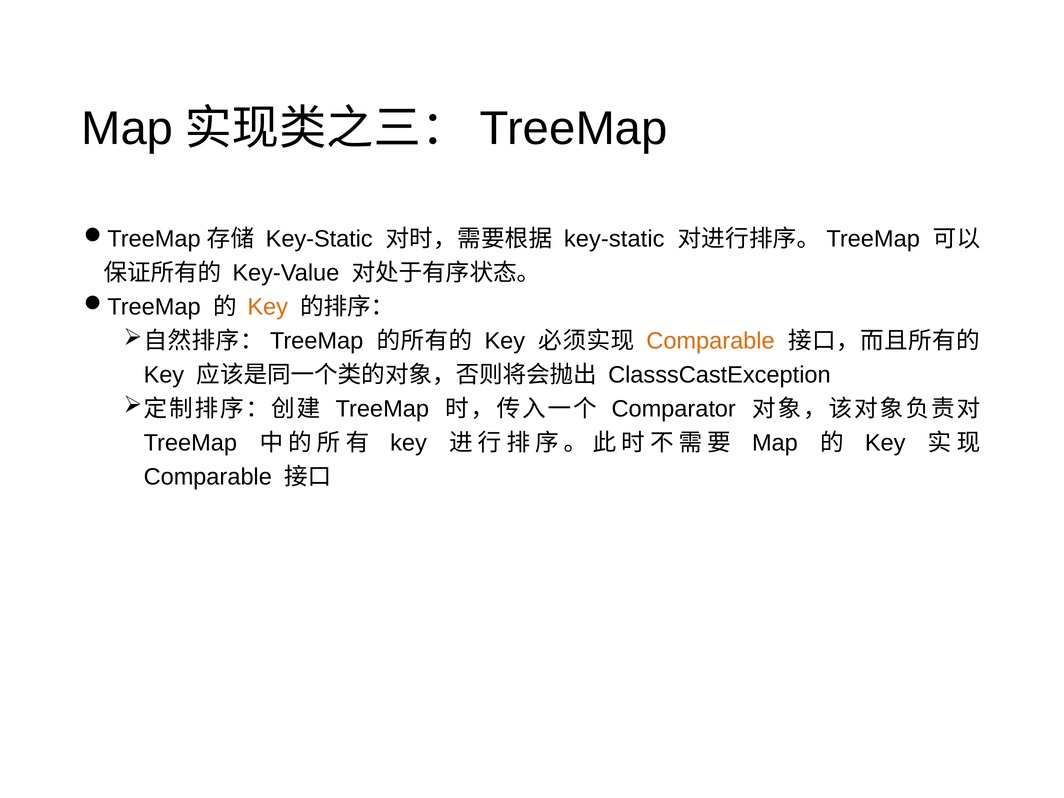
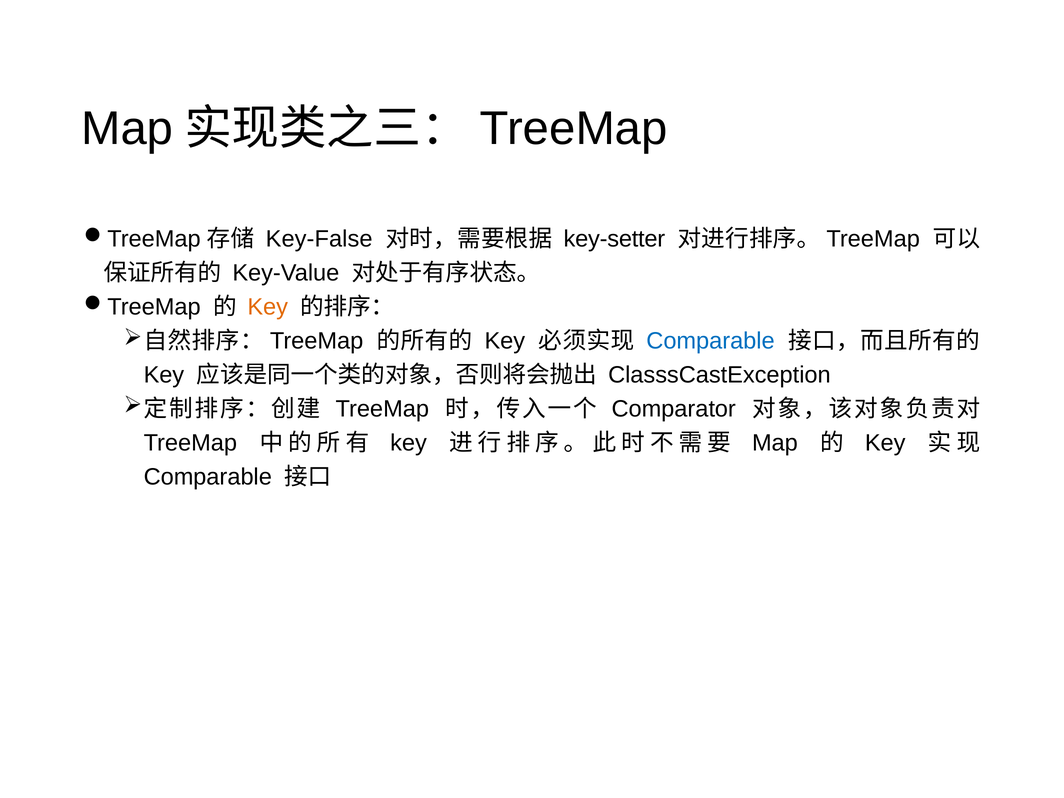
Key-Static at (319, 239): Key-Static -> Key-False
key-static at (614, 239): key-static -> key-setter
Comparable at (711, 341) colour: orange -> blue
